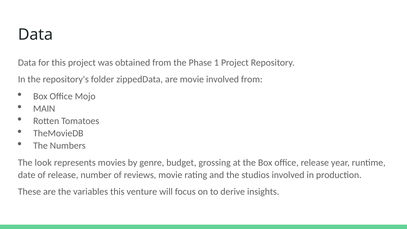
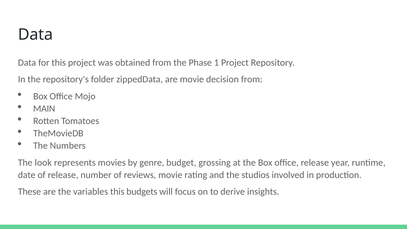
movie involved: involved -> decision
venture: venture -> budgets
